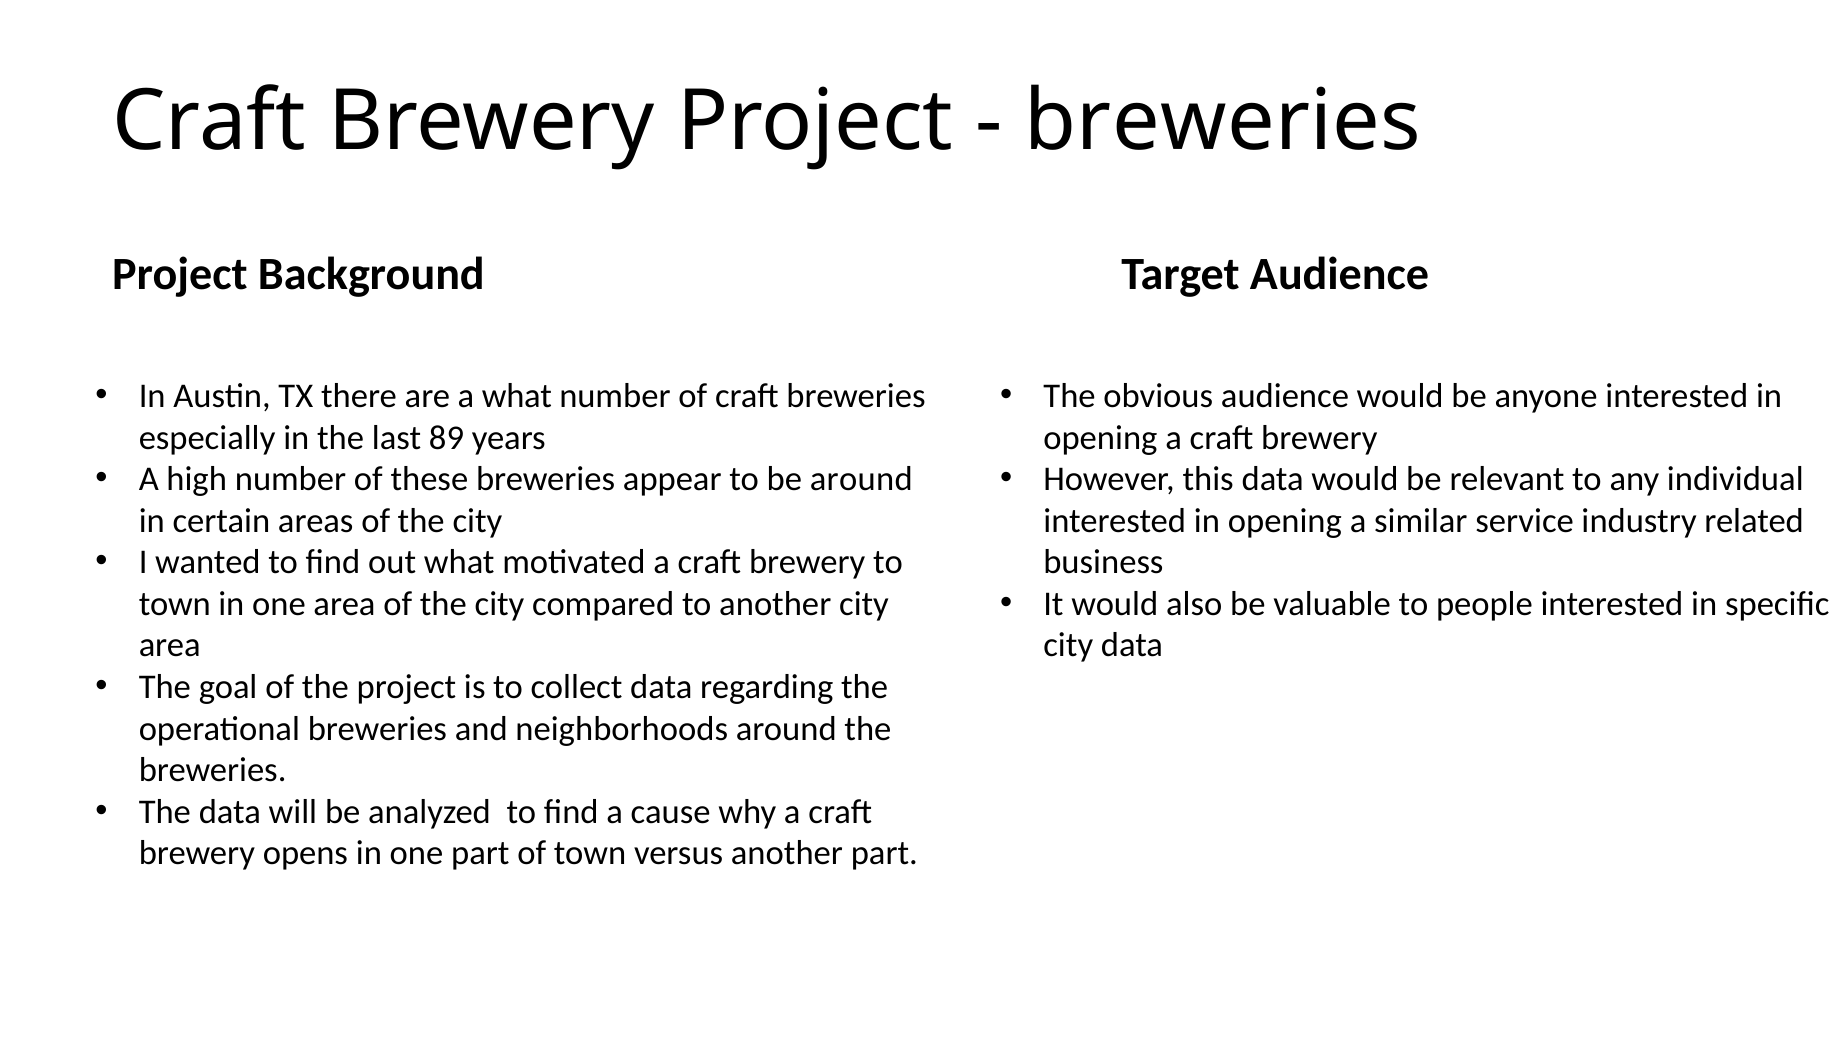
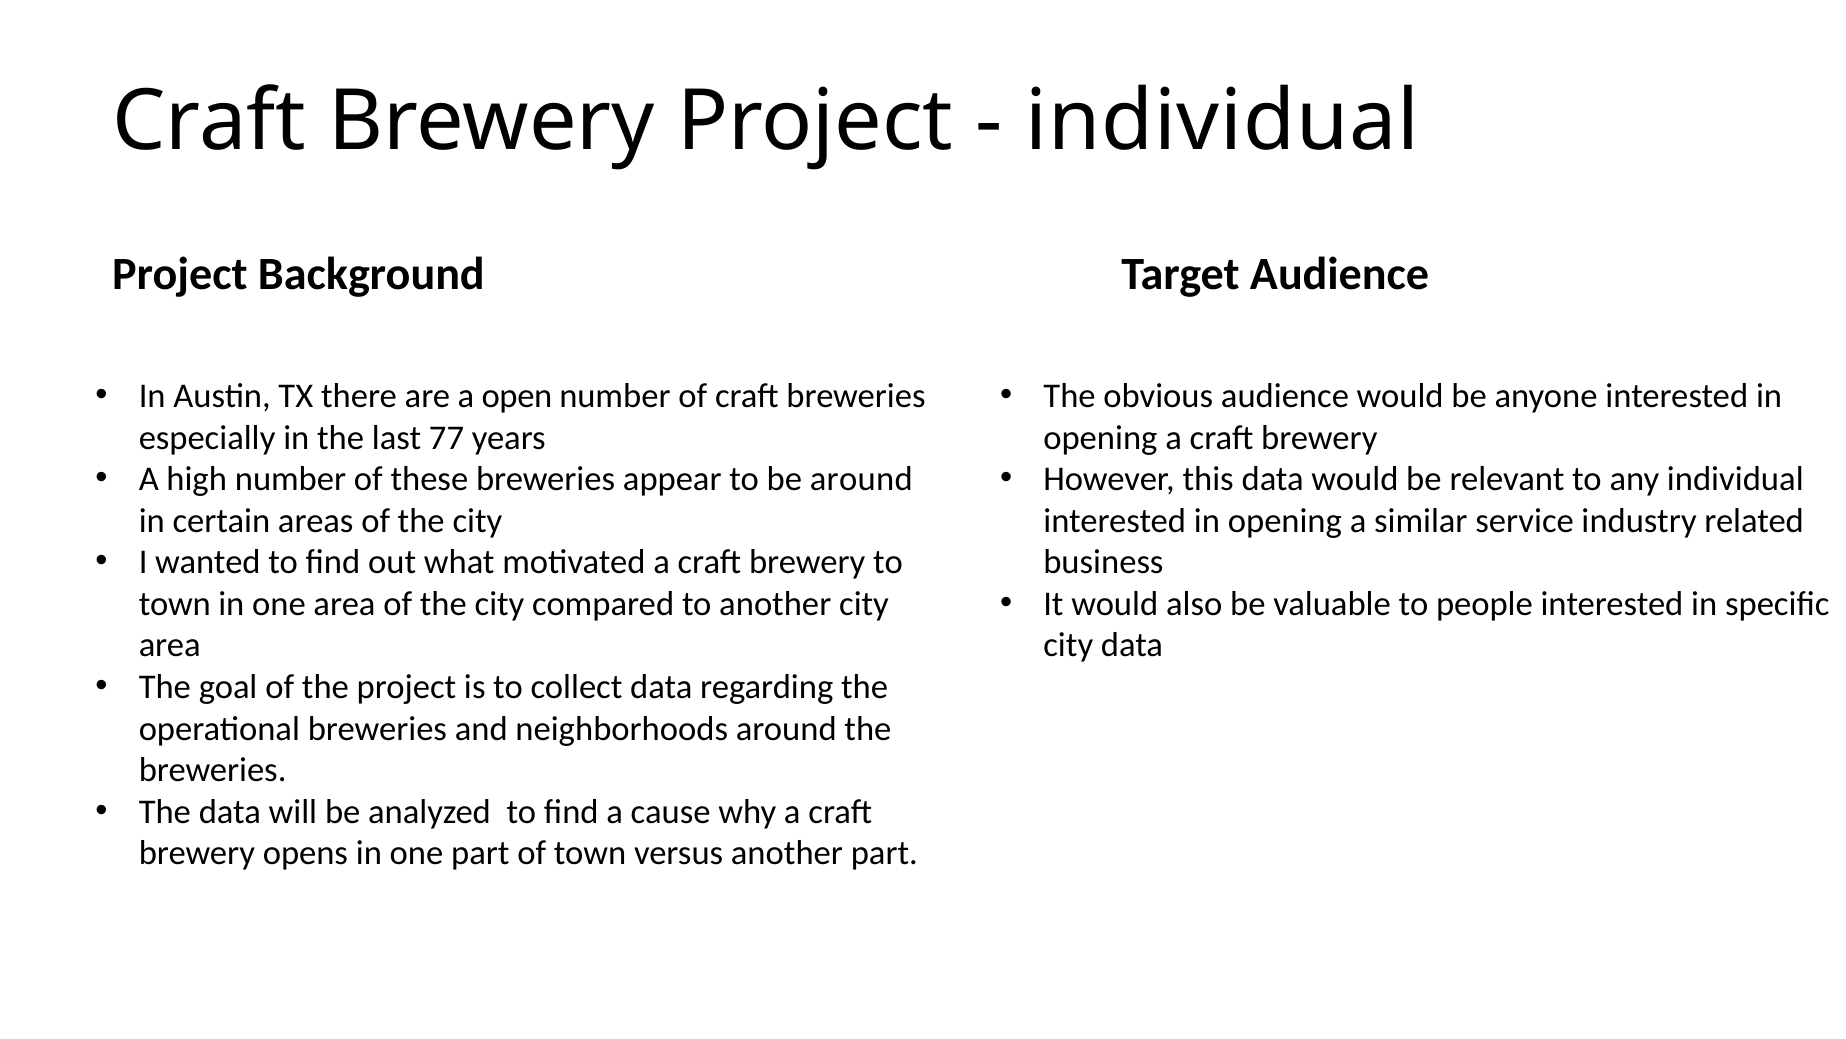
breweries at (1223, 121): breweries -> individual
a what: what -> open
89: 89 -> 77
